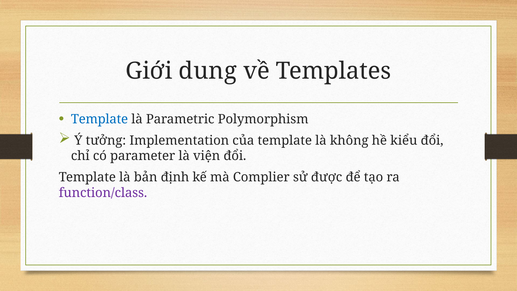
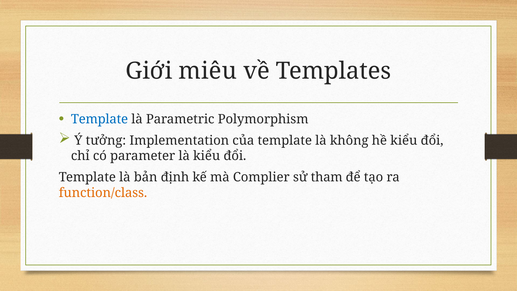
dung: dung -> miêu
là viện: viện -> kiểu
được: được -> tham
function/class colour: purple -> orange
